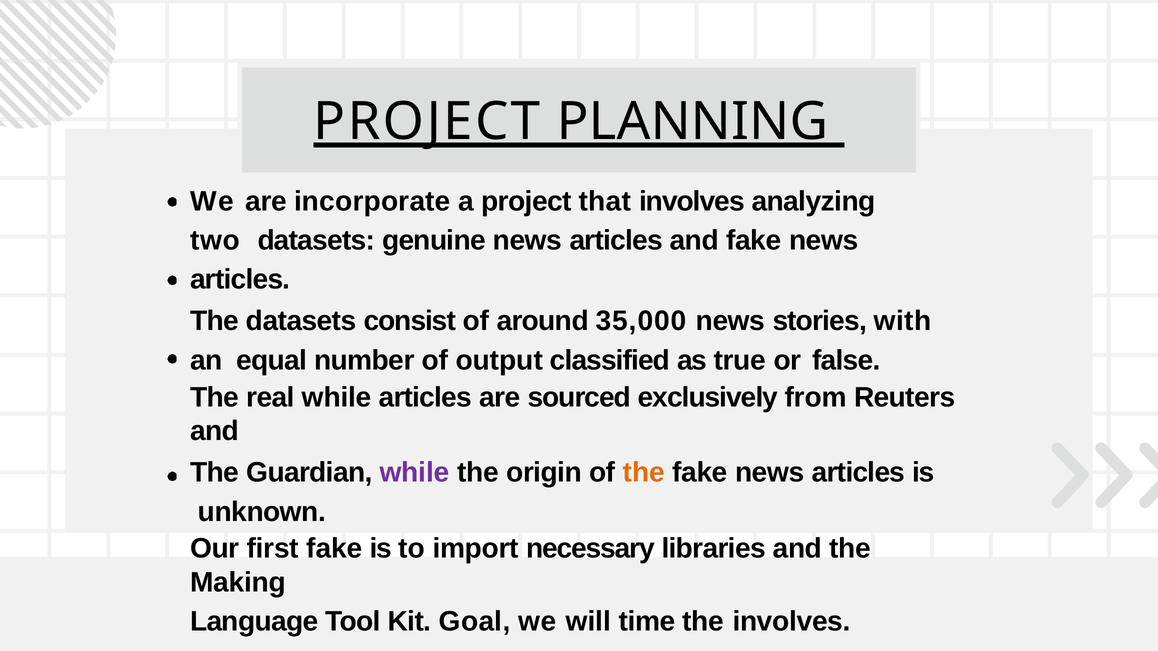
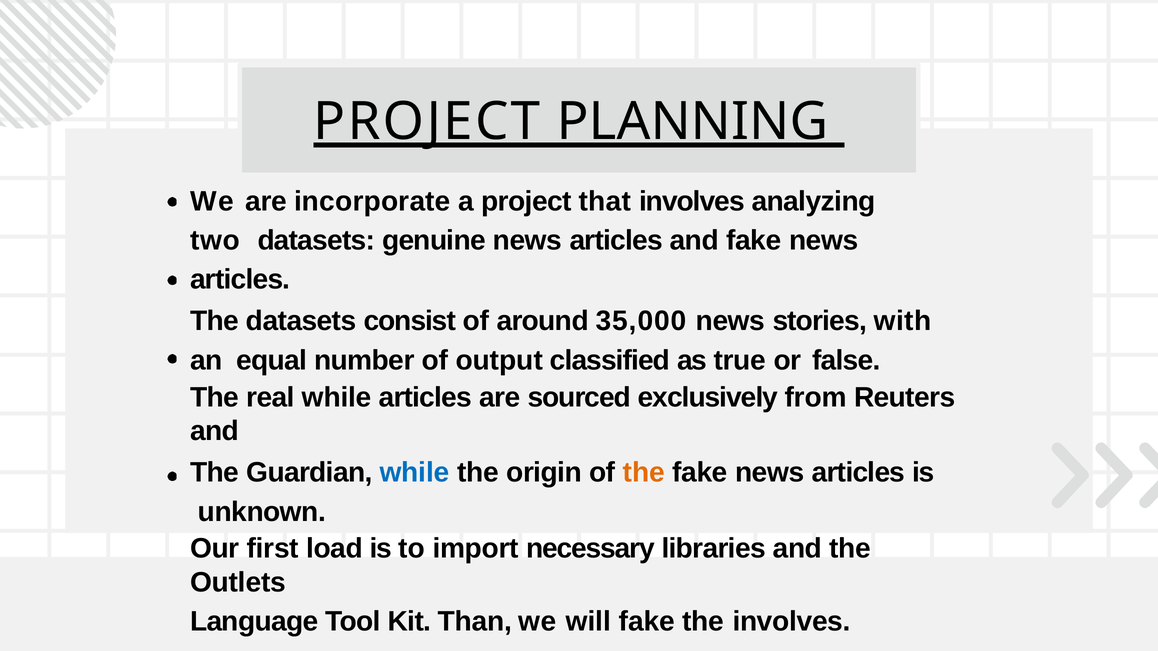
while at (414, 473) colour: purple -> blue
first fake: fake -> load
Making: Making -> Outlets
Goal: Goal -> Than
will time: time -> fake
